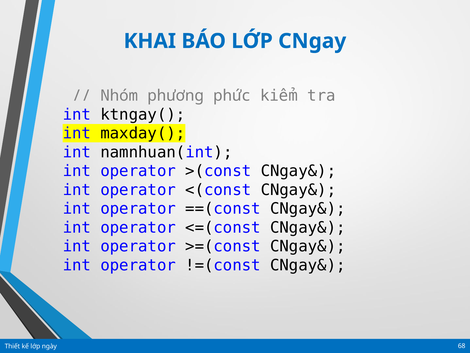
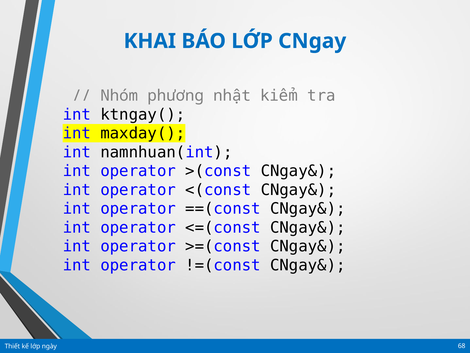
phức: phức -> nhật
